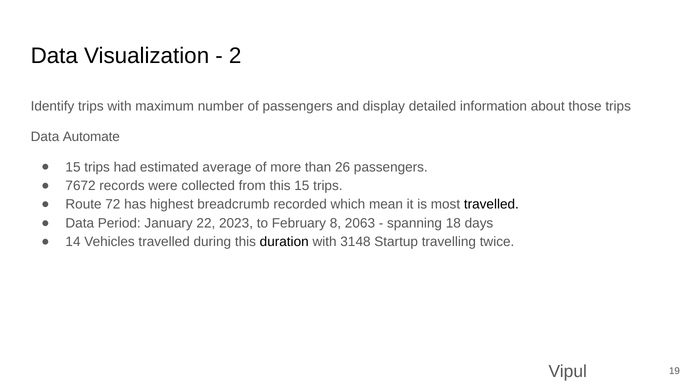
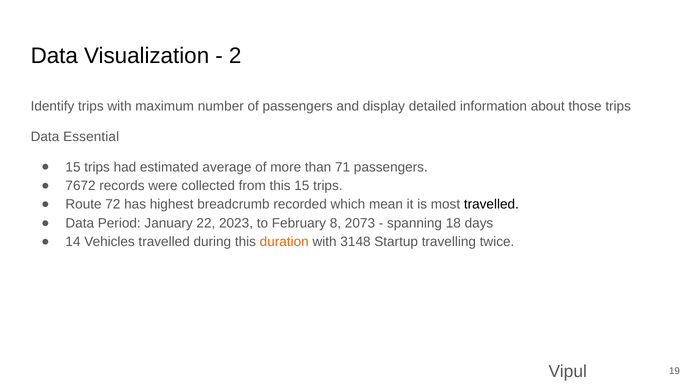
Automate: Automate -> Essential
26: 26 -> 71
2063: 2063 -> 2073
duration colour: black -> orange
